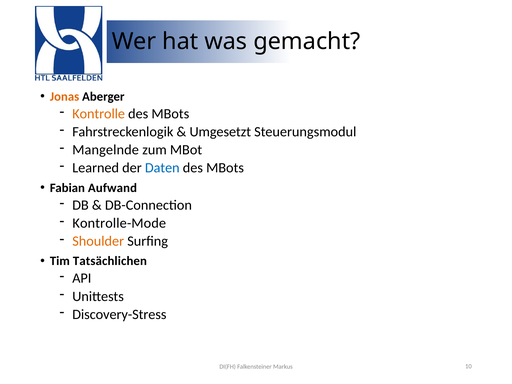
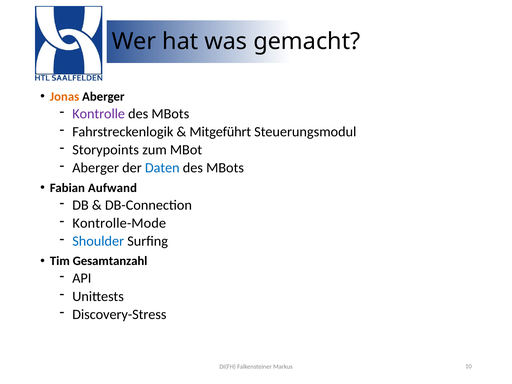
Kontrolle colour: orange -> purple
Umgesetzt: Umgesetzt -> Mitgeführt
Mangelnde: Mangelnde -> Storypoints
Learned at (96, 168): Learned -> Aberger
Shoulder colour: orange -> blue
Tatsächlichen: Tatsächlichen -> Gesamtanzahl
